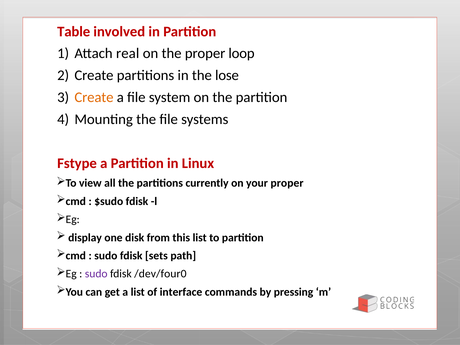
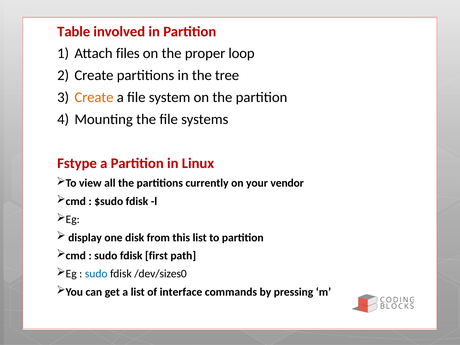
real: real -> files
lose: lose -> tree
your proper: proper -> vendor
sets: sets -> first
sudo at (96, 274) colour: purple -> blue
/dev/four0: /dev/four0 -> /dev/sizes0
